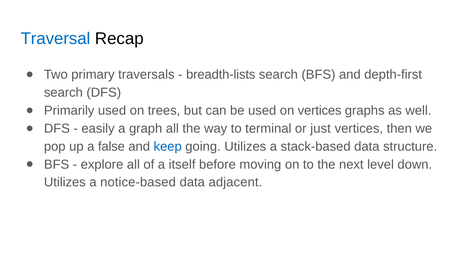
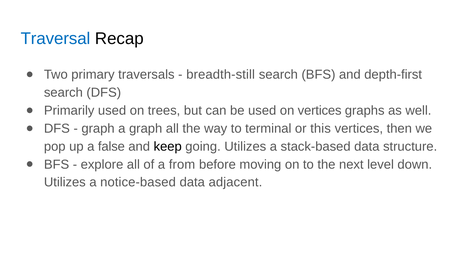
breadth-lists: breadth-lists -> breadth-still
easily at (98, 128): easily -> graph
just: just -> this
keep colour: blue -> black
itself: itself -> from
